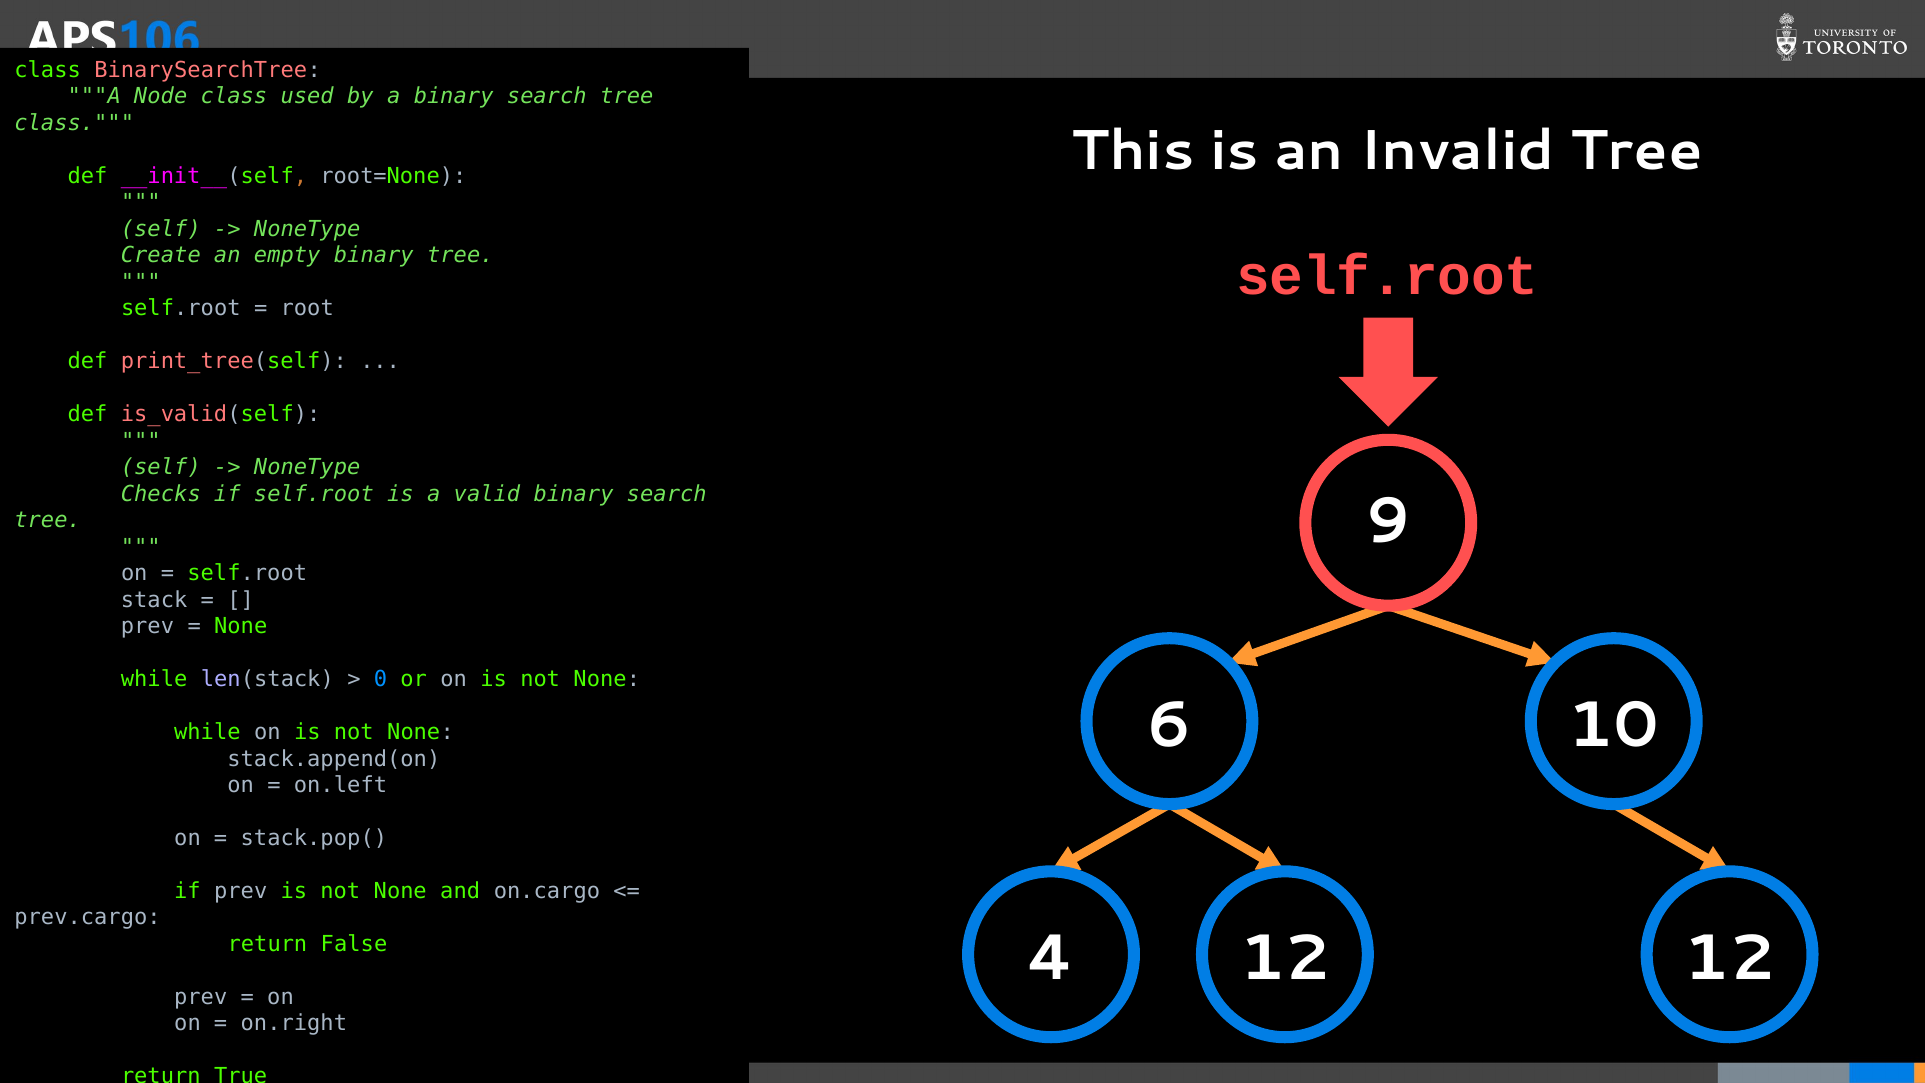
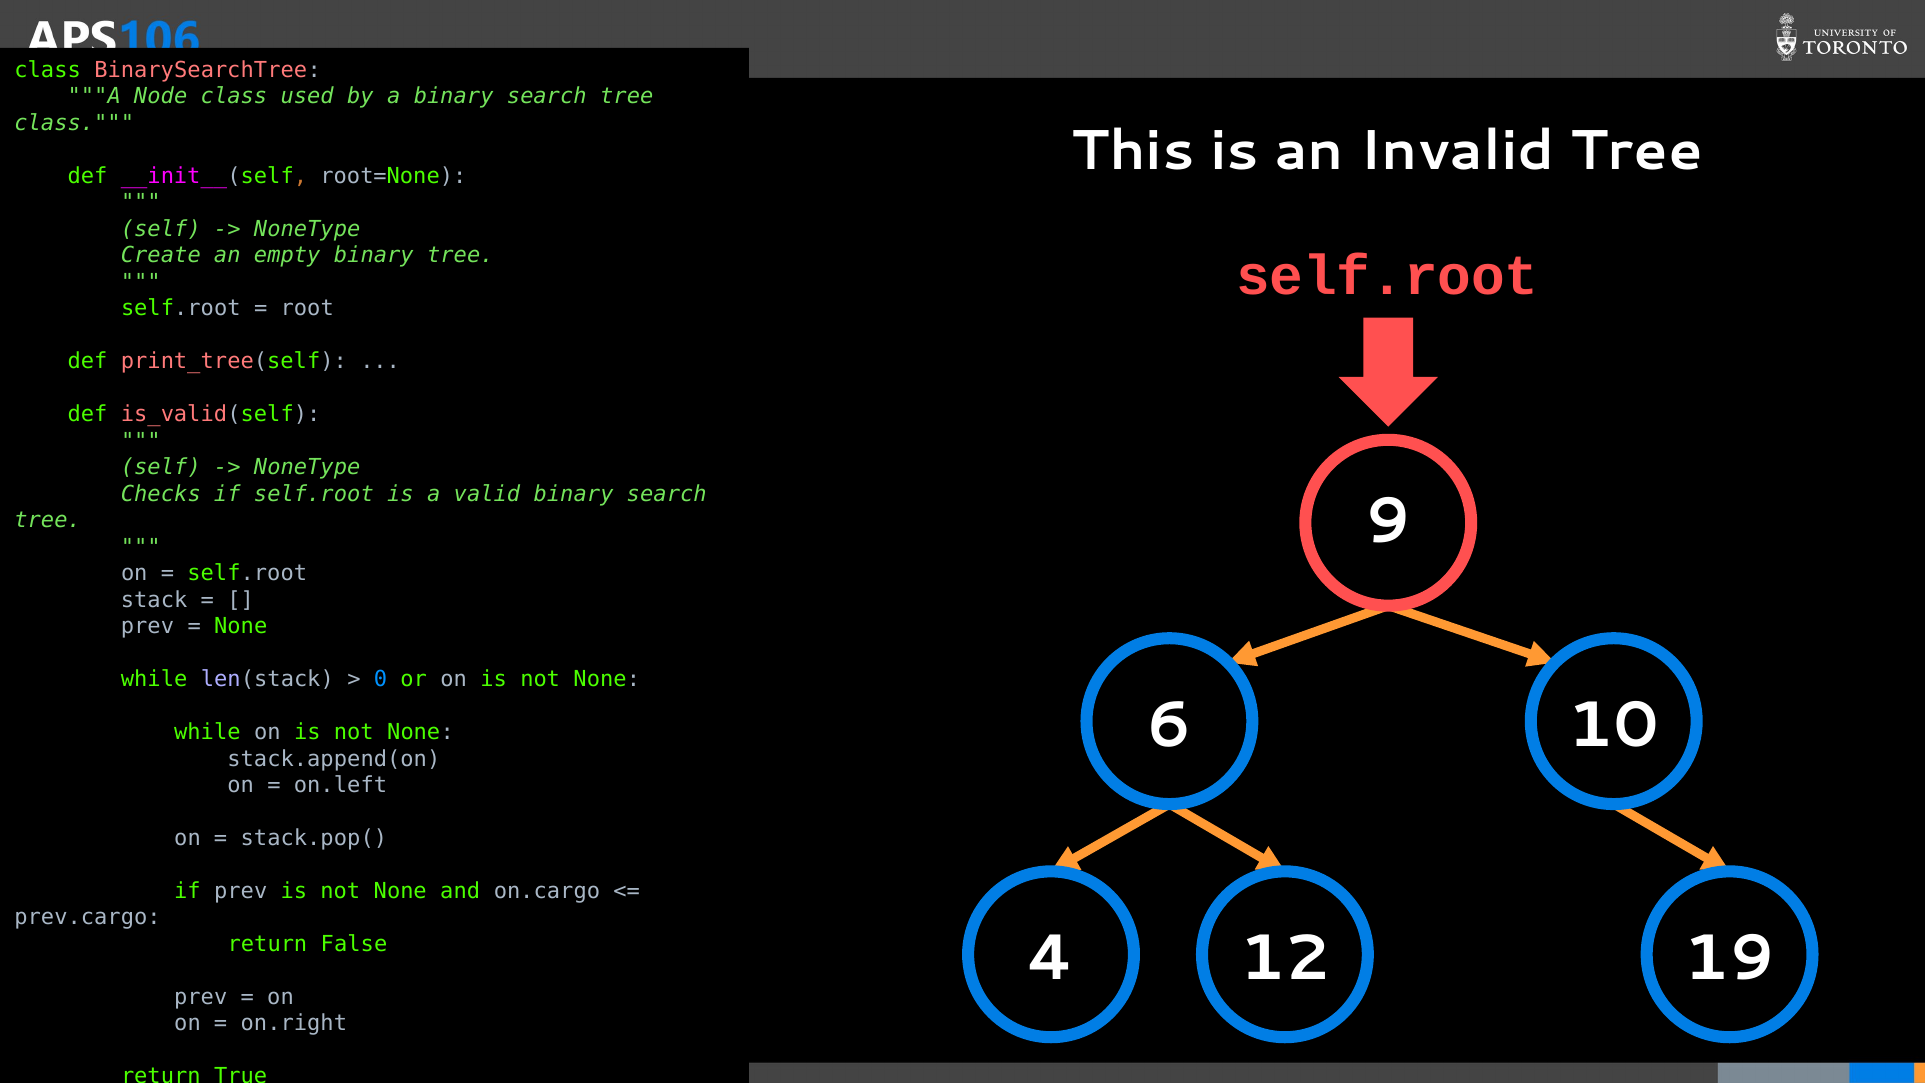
12 12: 12 -> 19
